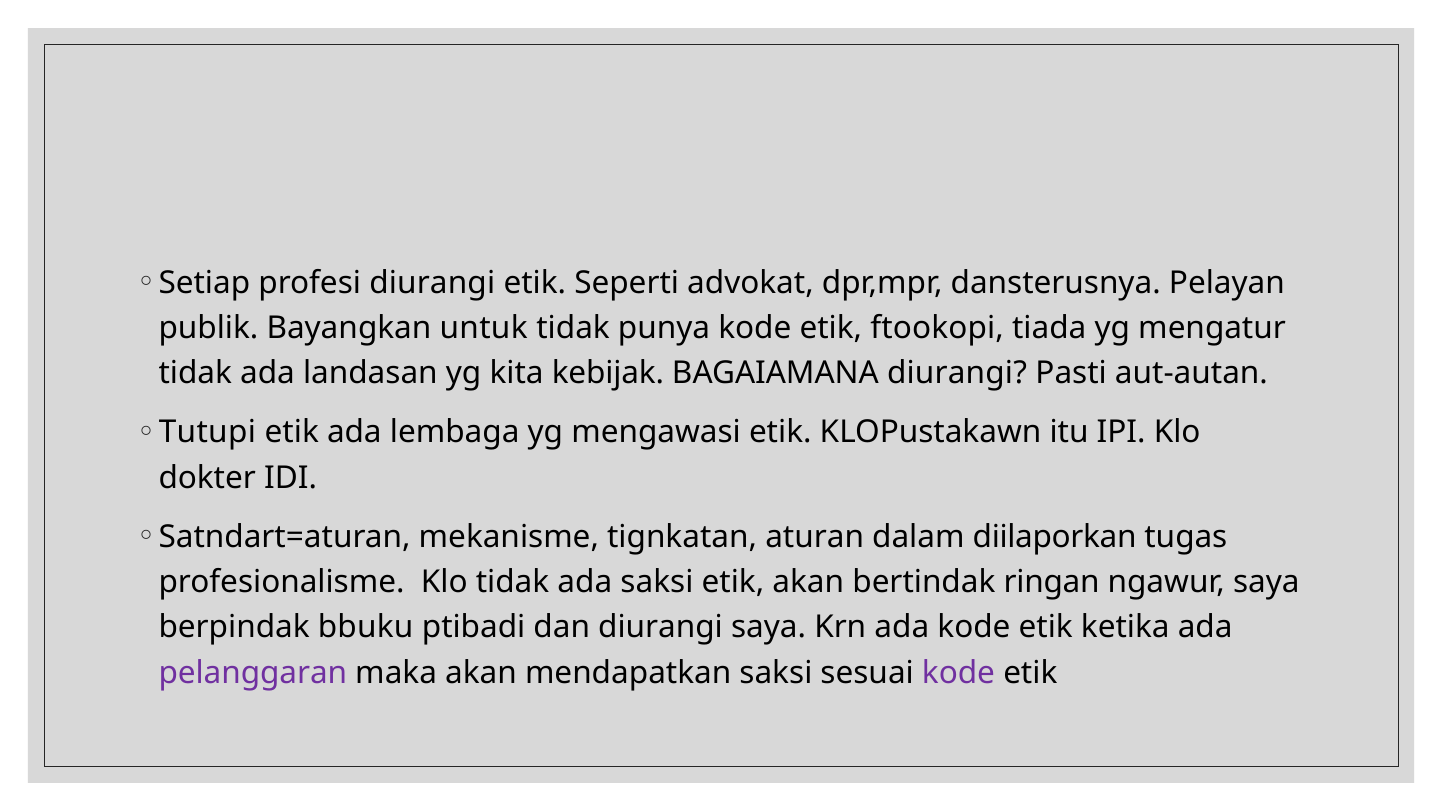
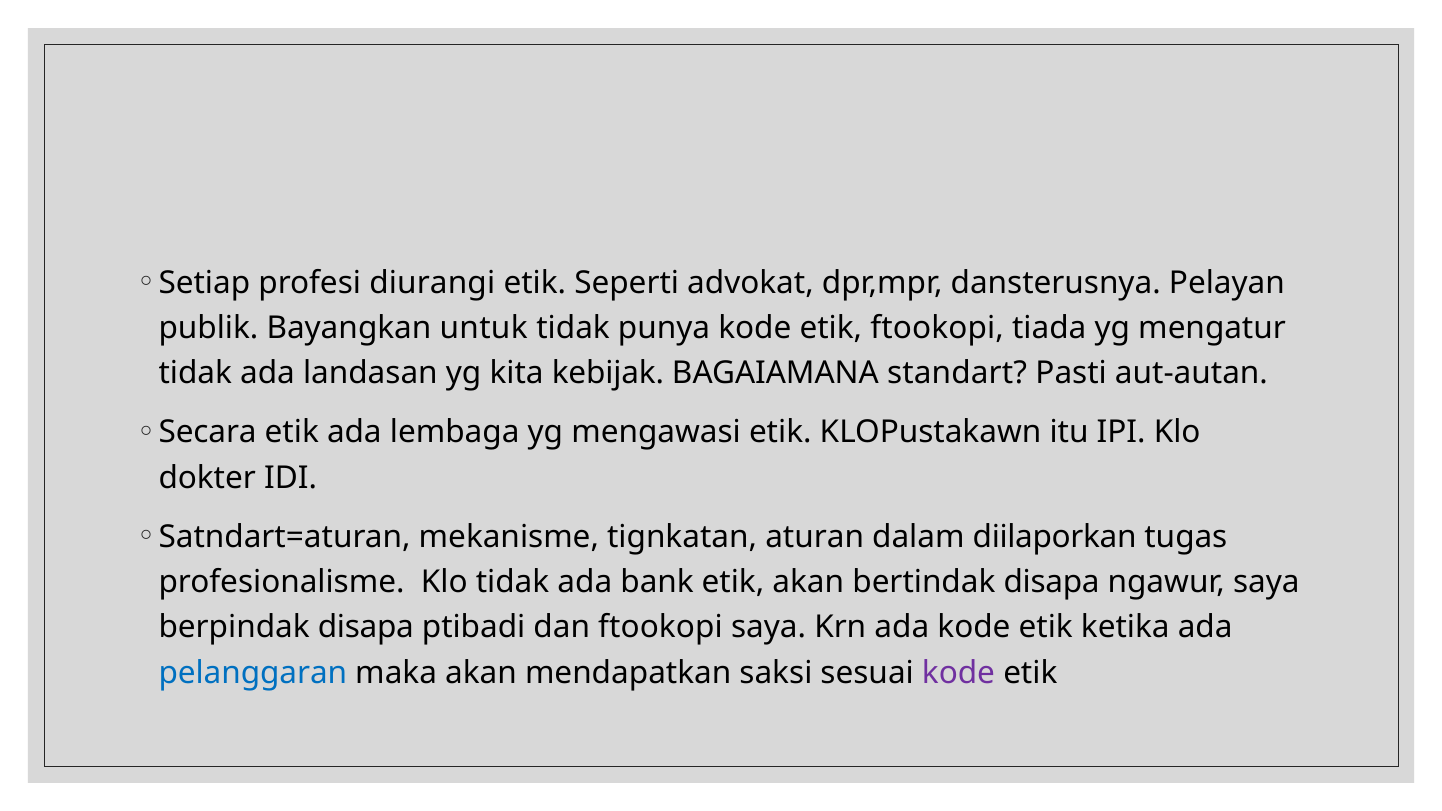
BAGAIAMANA diurangi: diurangi -> standart
Tutupi: Tutupi -> Secara
ada saksi: saksi -> bank
bertindak ringan: ringan -> disapa
berpindak bbuku: bbuku -> disapa
dan diurangi: diurangi -> ftookopi
pelanggaran colour: purple -> blue
